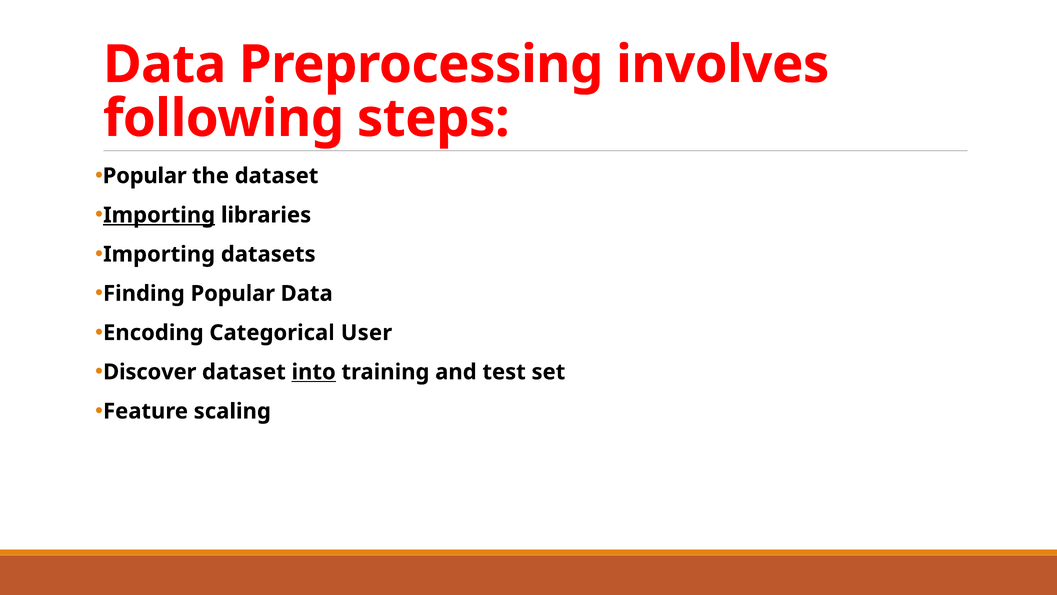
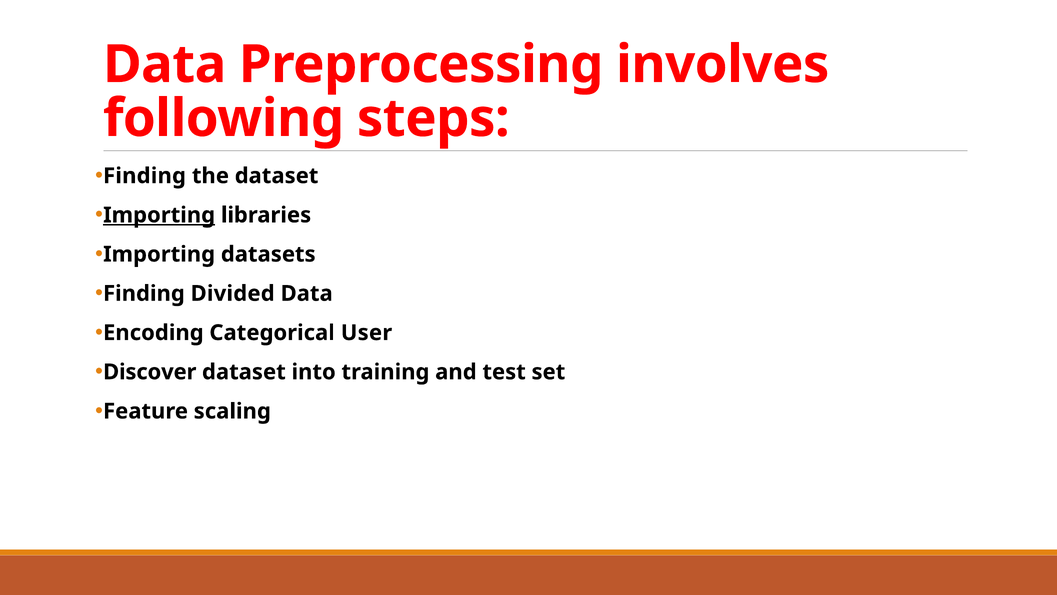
Popular at (145, 176): Popular -> Finding
Finding Popular: Popular -> Divided
into underline: present -> none
